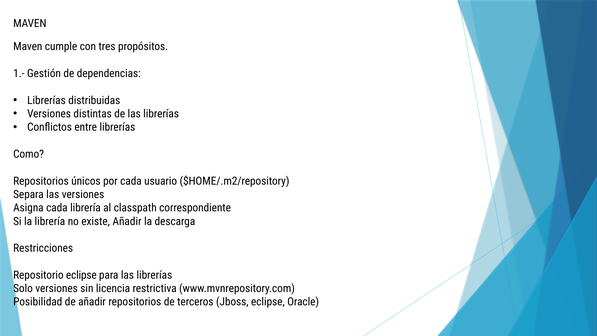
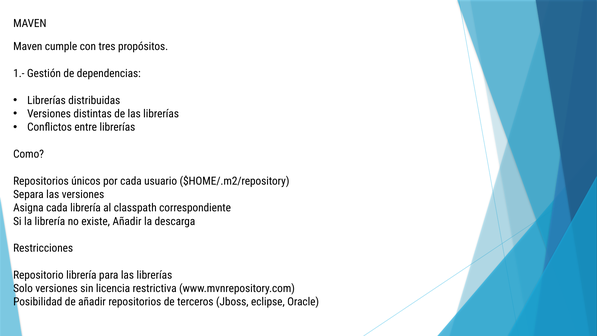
Repositorio eclipse: eclipse -> librería
